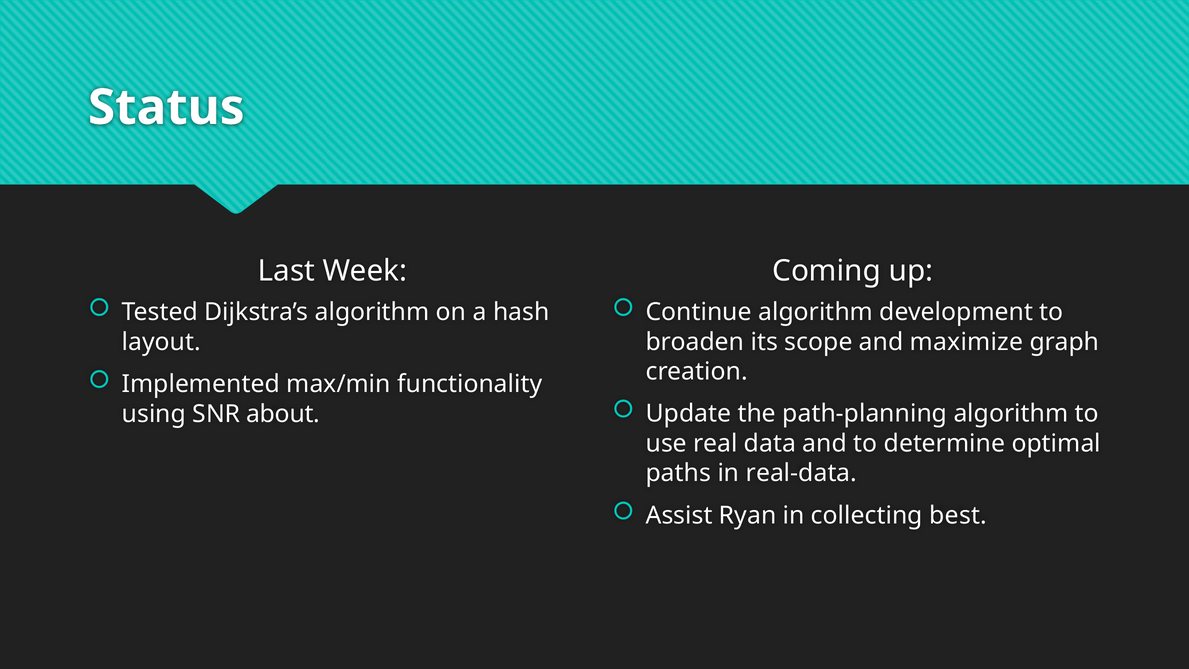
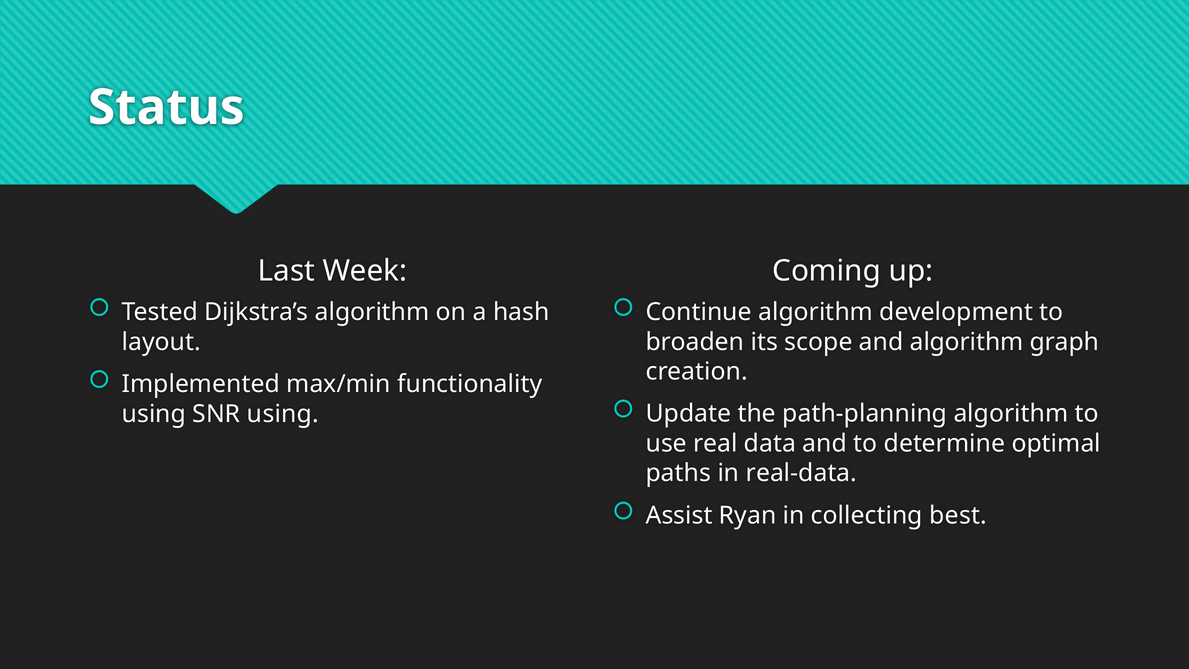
and maximize: maximize -> algorithm
SNR about: about -> using
